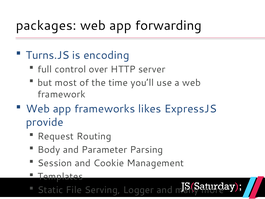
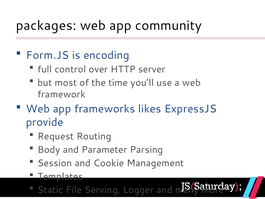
forwarding: forwarding -> community
Turns.JS: Turns.JS -> Form.JS
